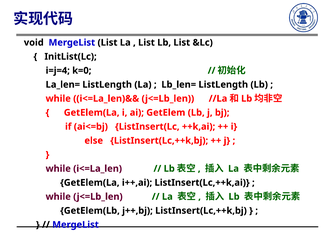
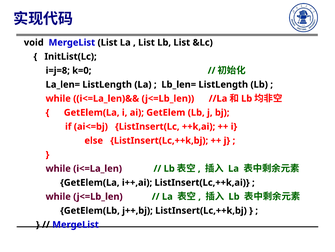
i=j=4: i=j=4 -> i=j=8
